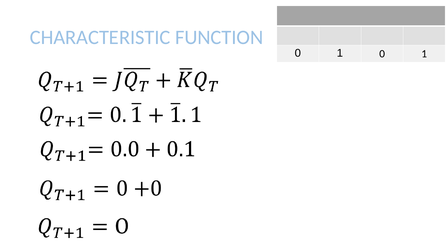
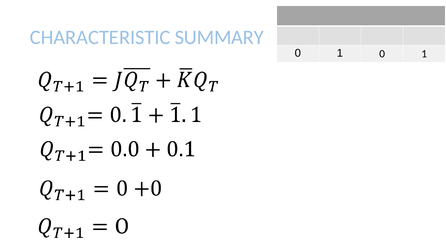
FUNCTION: FUNCTION -> SUMMARY
